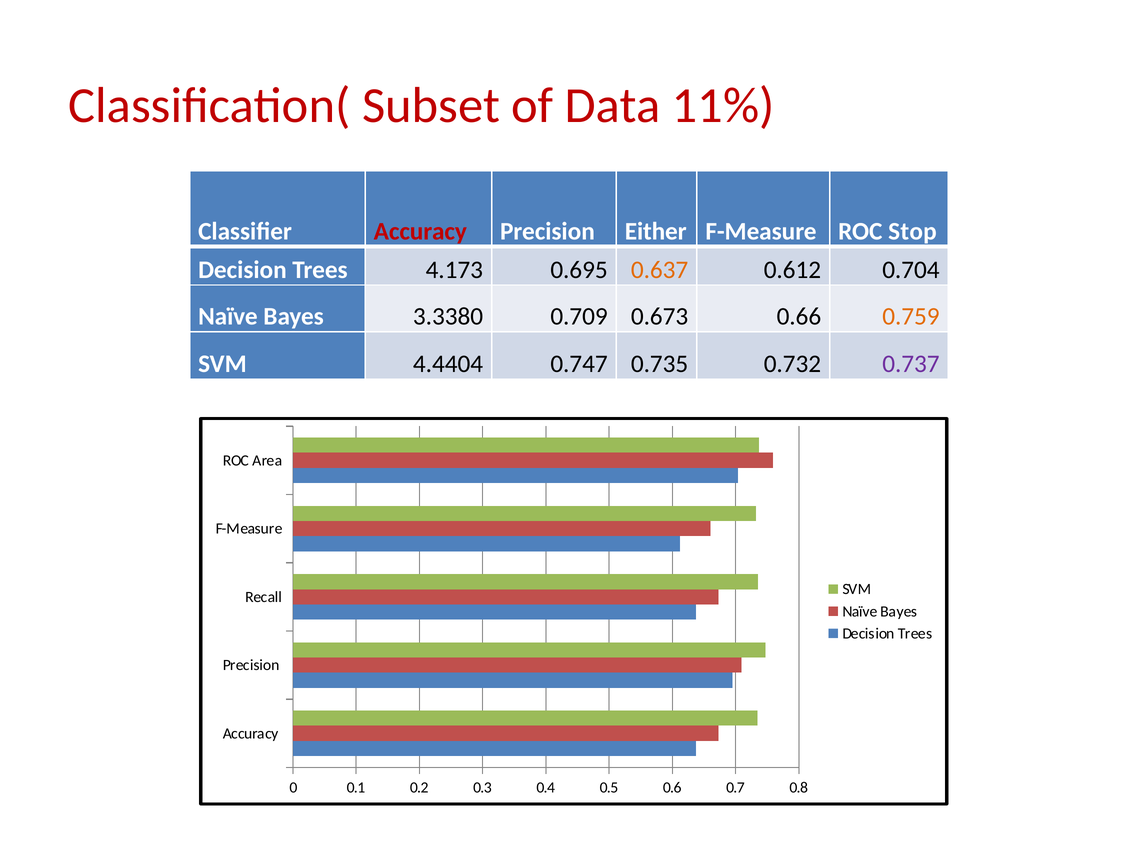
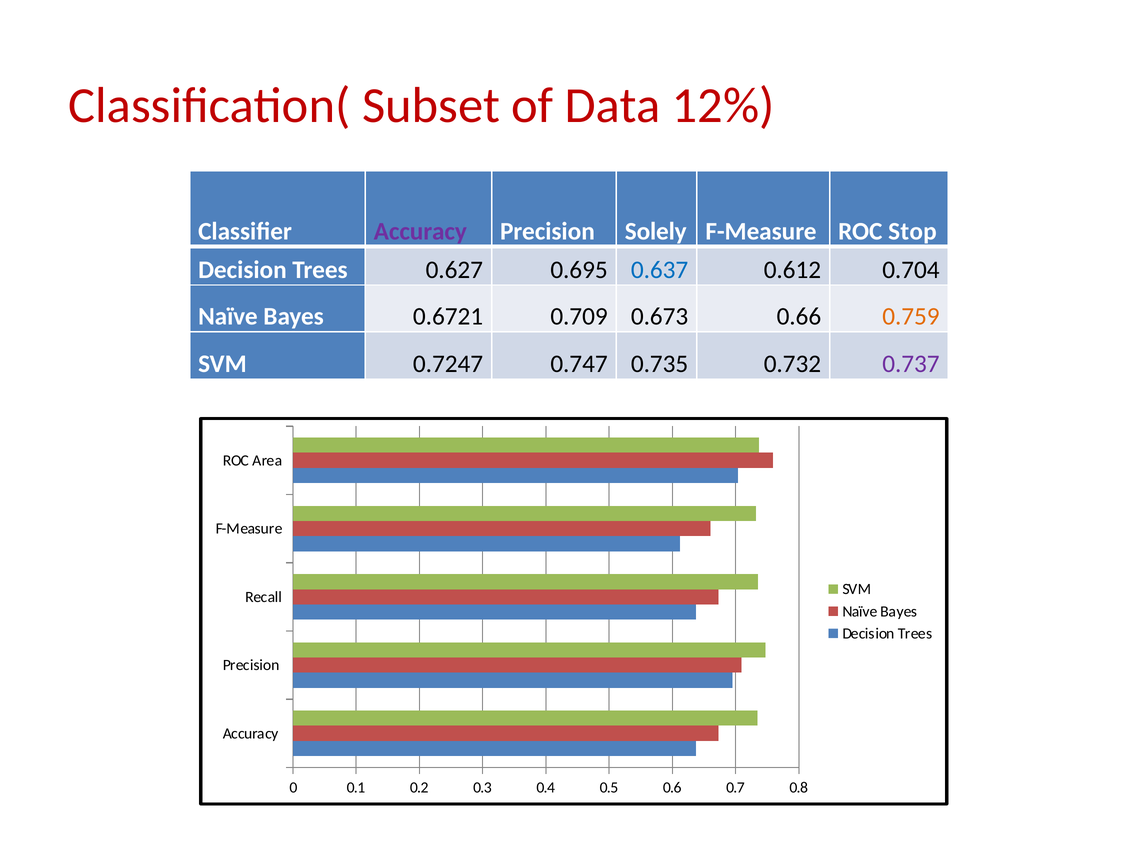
11%: 11% -> 12%
Accuracy at (420, 231) colour: red -> purple
Either: Either -> Solely
4.173: 4.173 -> 0.627
0.637 colour: orange -> blue
3.3380: 3.3380 -> 0.6721
4.4404: 4.4404 -> 0.7247
